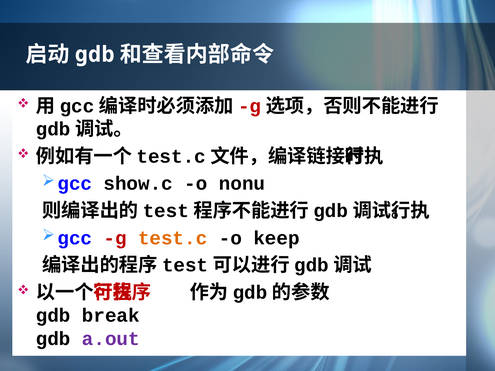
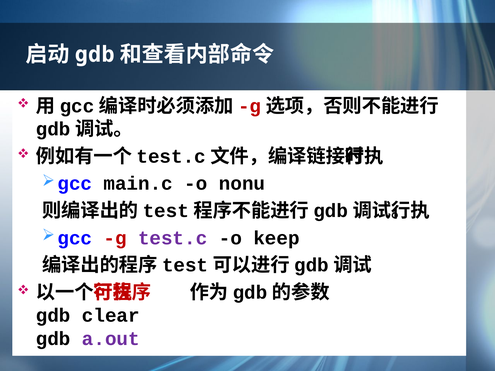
show.c: show.c -> main.c
test.c colour: orange -> purple
break: break -> clear
